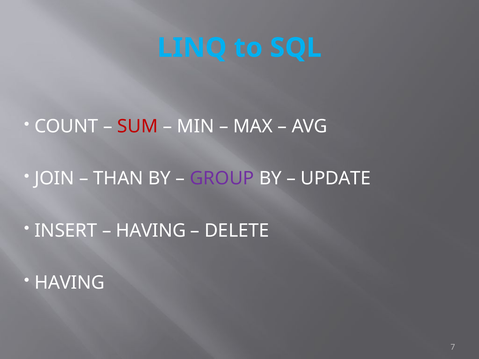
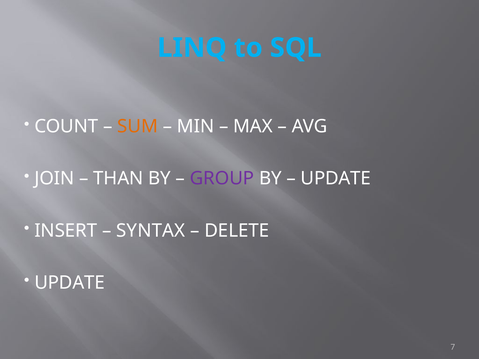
SUM colour: red -> orange
HAVING at (151, 231): HAVING -> SYNTAX
HAVING at (70, 283): HAVING -> UPDATE
